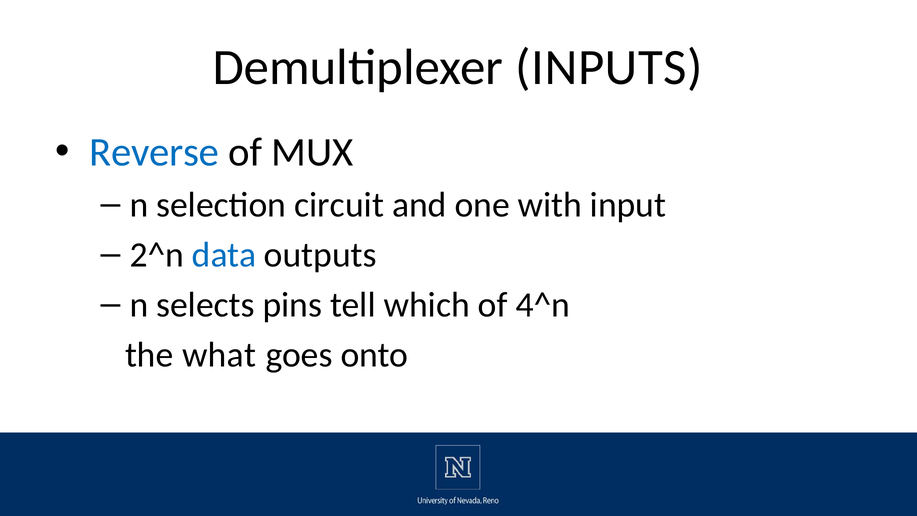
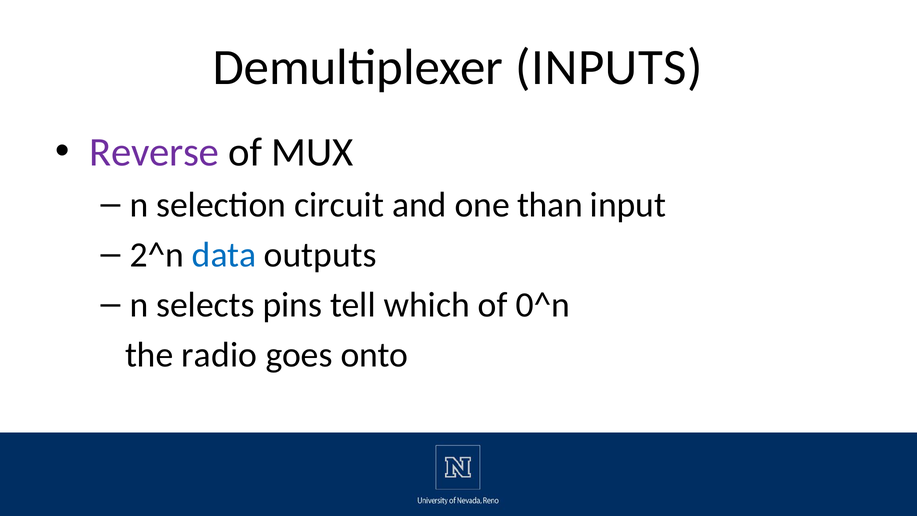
Reverse colour: blue -> purple
with: with -> than
4^n: 4^n -> 0^n
what: what -> radio
